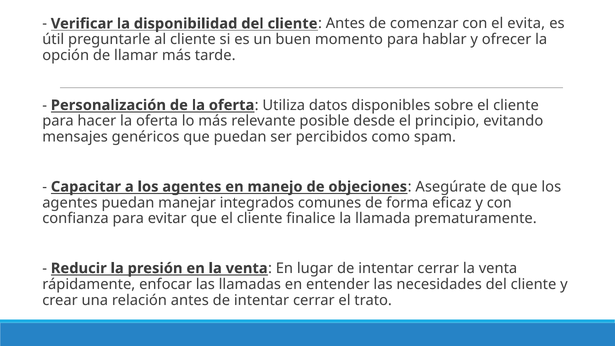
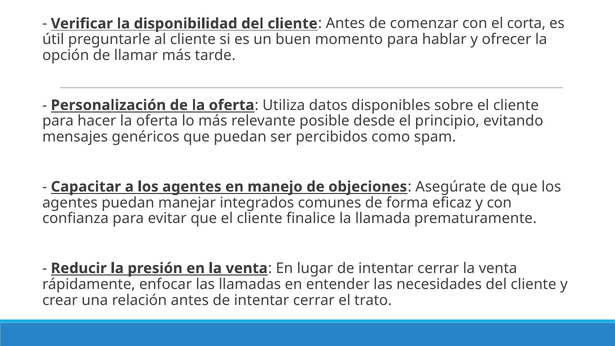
evita: evita -> corta
